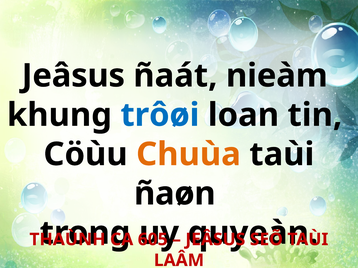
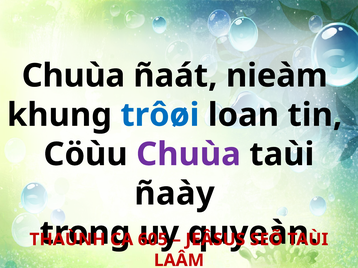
Jeâsus at (73, 76): Jeâsus -> Chuùa
Chuùa at (188, 155) colour: orange -> purple
ñaøn: ñaøn -> ñaày
